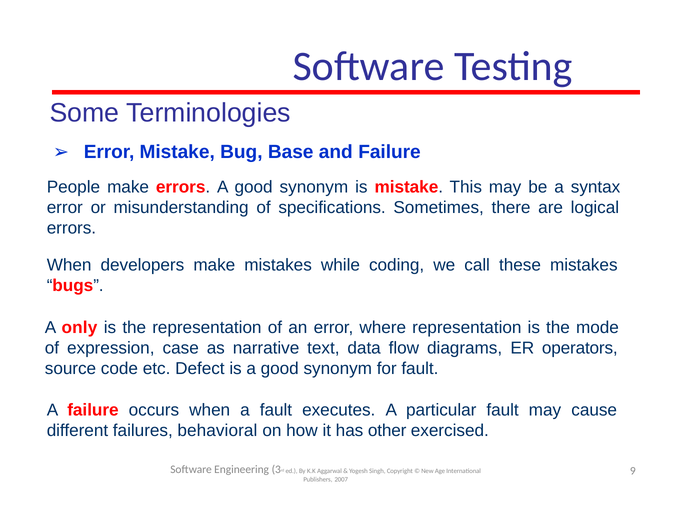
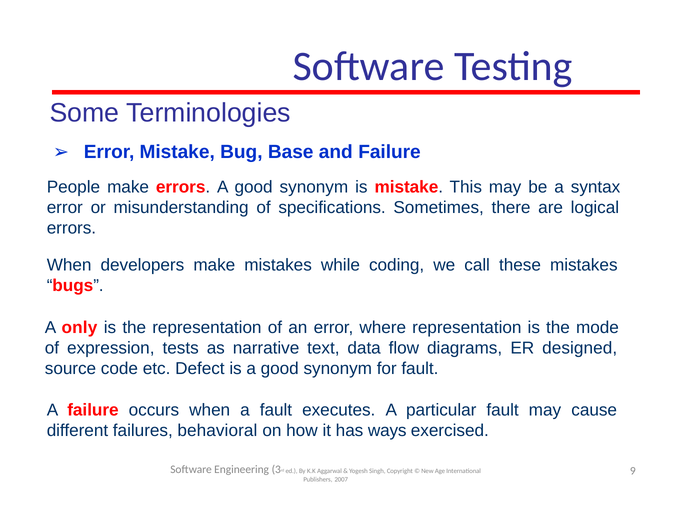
case: case -> tests
operators: operators -> designed
other: other -> ways
